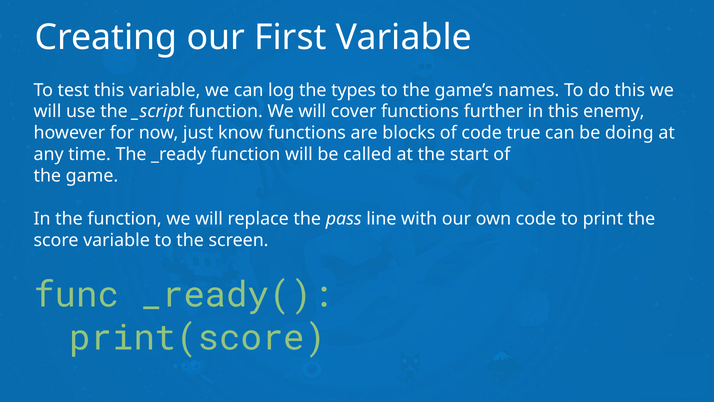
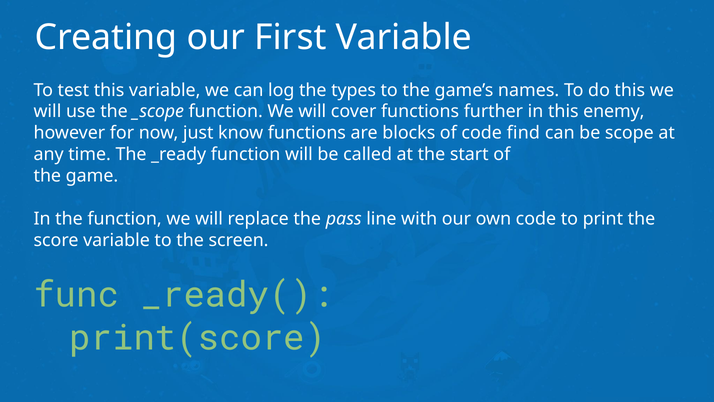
_script: _script -> _scope
true: true -> find
doing: doing -> scope
